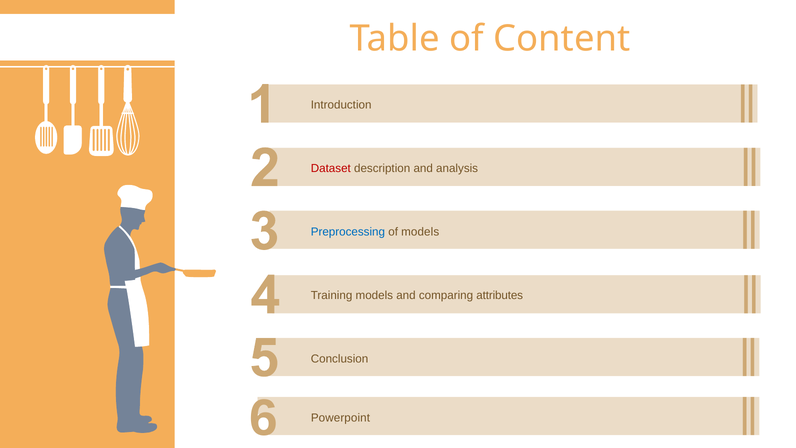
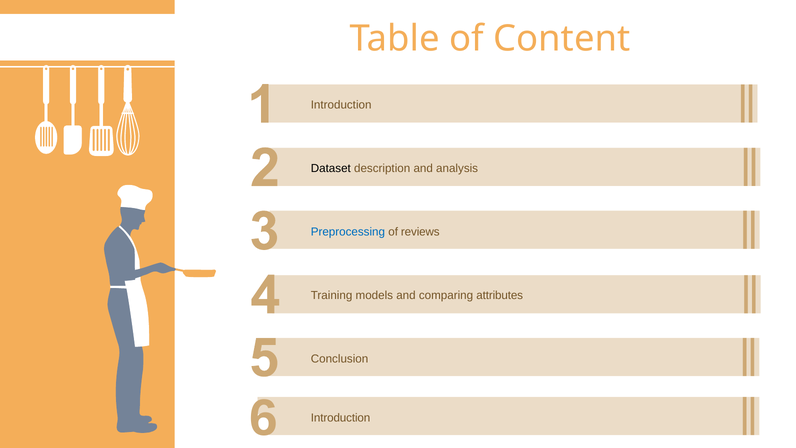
Dataset colour: red -> black
of models: models -> reviews
Powerpoint at (340, 418): Powerpoint -> Introduction
